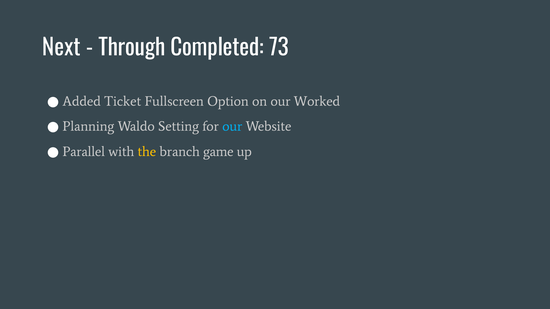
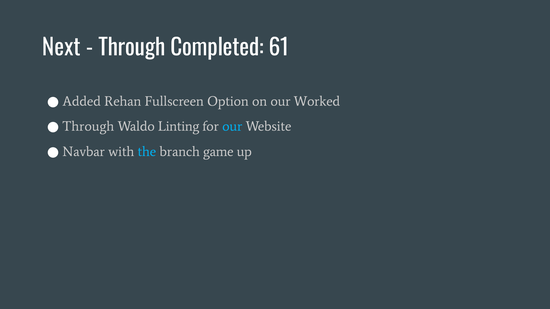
73: 73 -> 61
Ticket: Ticket -> Rehan
Planning at (88, 127): Planning -> Through
Setting: Setting -> Linting
Parallel: Parallel -> Navbar
the colour: yellow -> light blue
